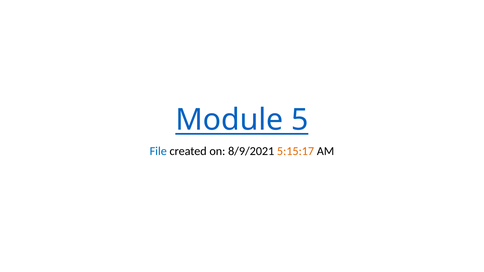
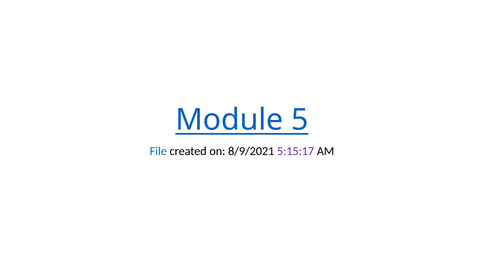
5:15:17 colour: orange -> purple
